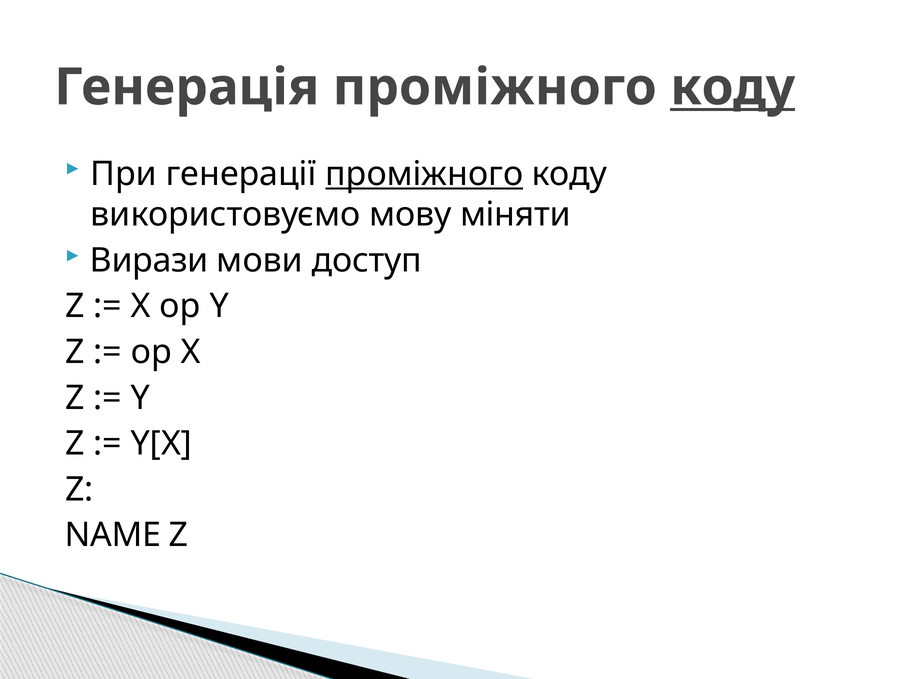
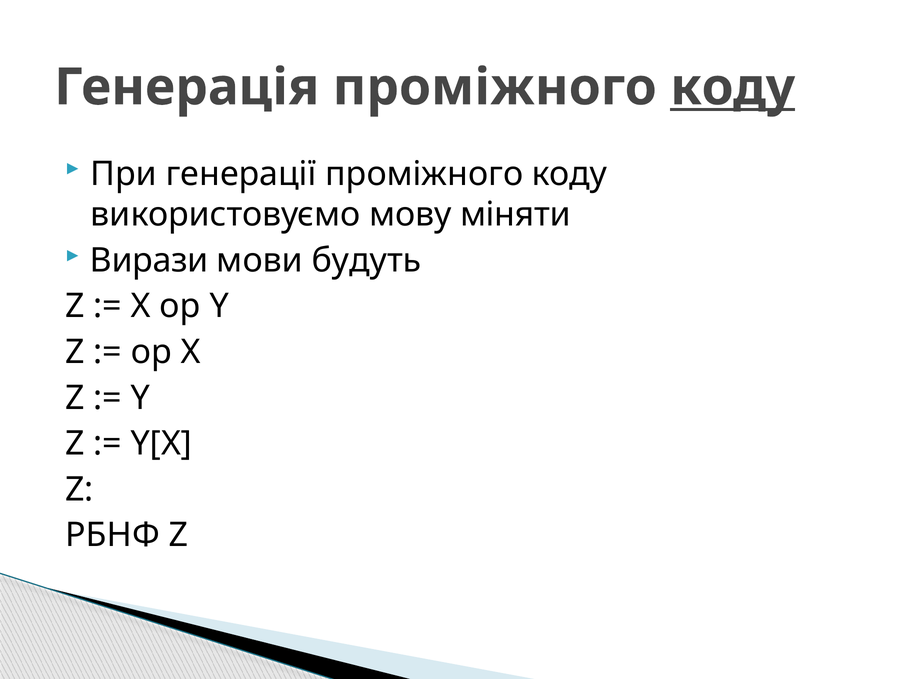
проміжного at (424, 174) underline: present -> none
доступ: доступ -> будуть
NAME: NAME -> РБНФ
